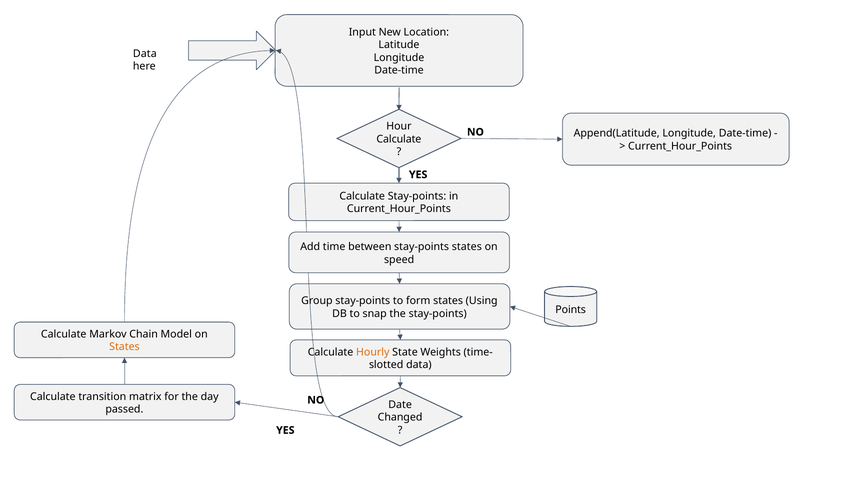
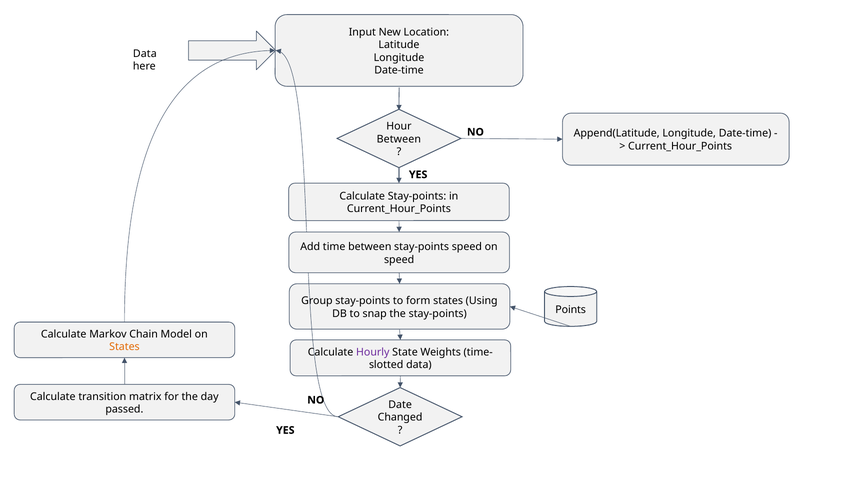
Calculate at (399, 139): Calculate -> Between
stay-points states: states -> speed
Hourly colour: orange -> purple
